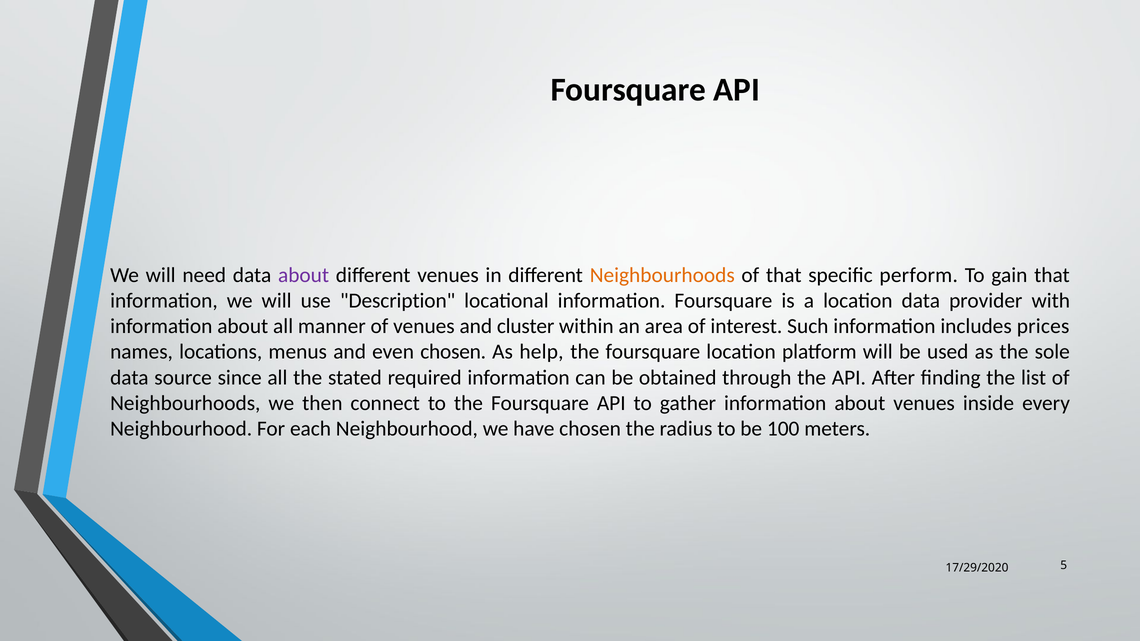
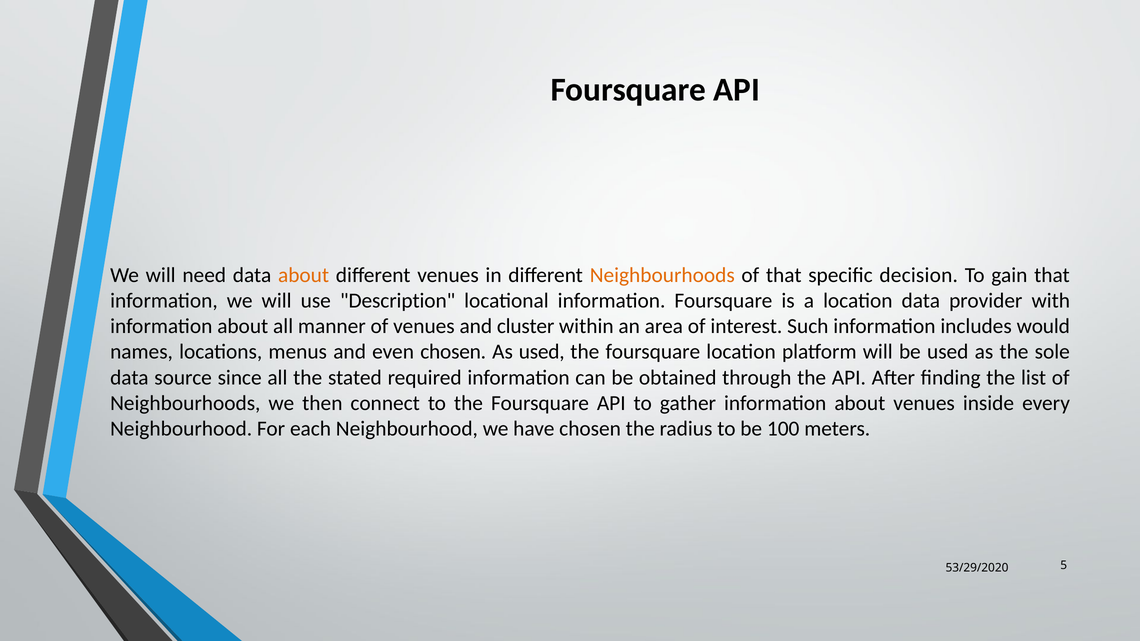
about at (304, 275) colour: purple -> orange
perform: perform -> decision
prices: prices -> would
As help: help -> used
17/29/2020: 17/29/2020 -> 53/29/2020
